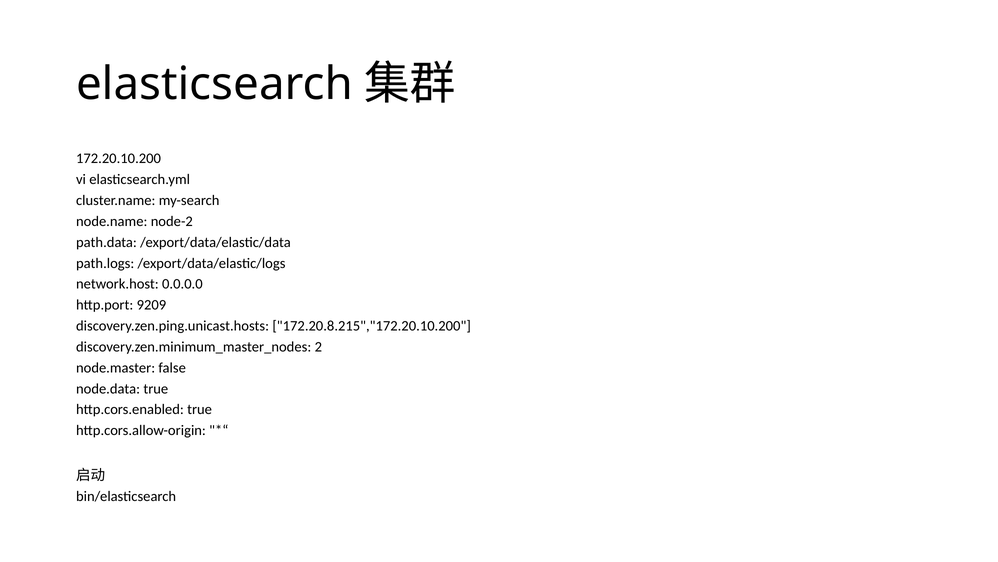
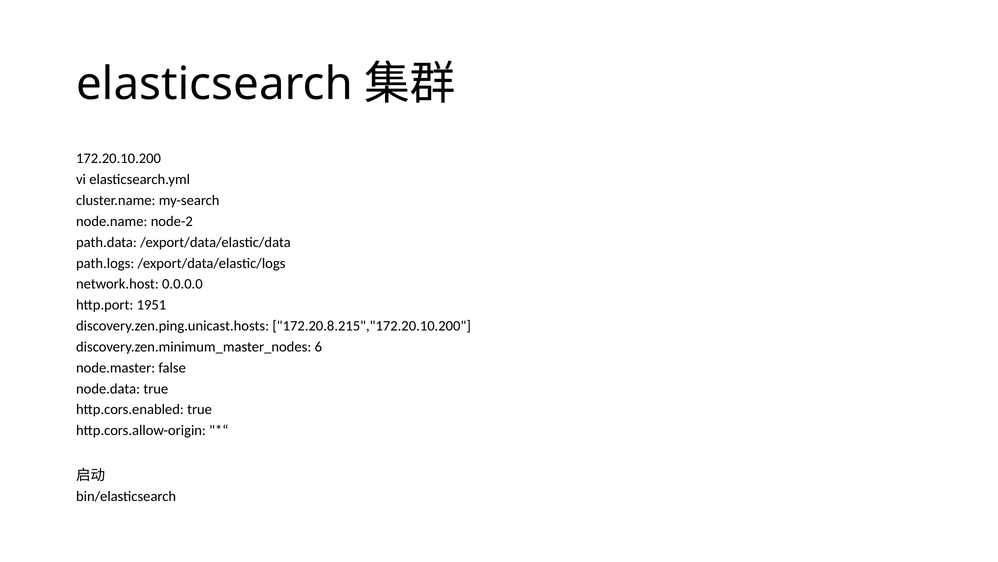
9209: 9209 -> 1951
2: 2 -> 6
